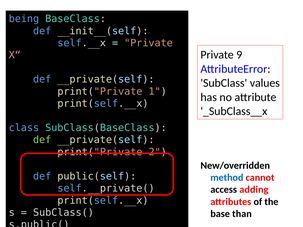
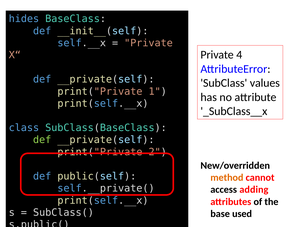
being: being -> hides
9: 9 -> 4
method colour: blue -> orange
than: than -> used
